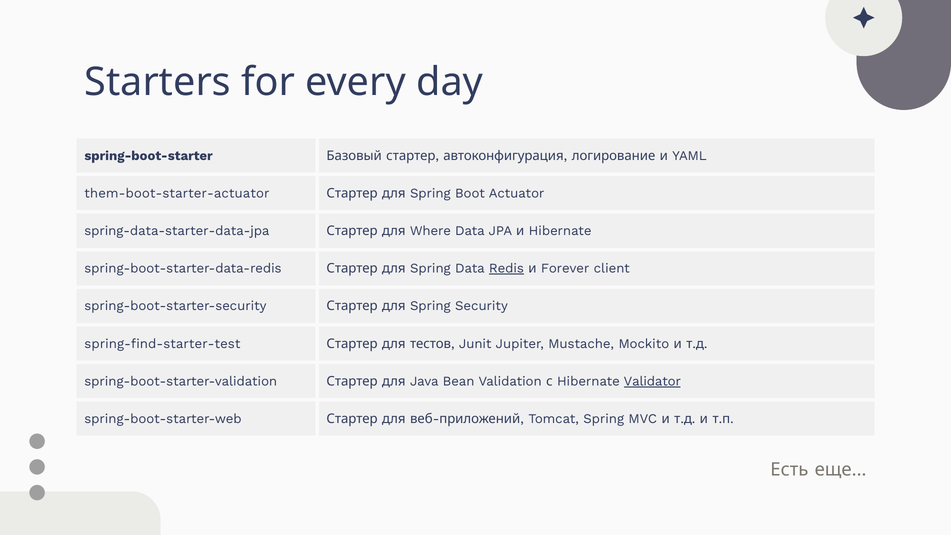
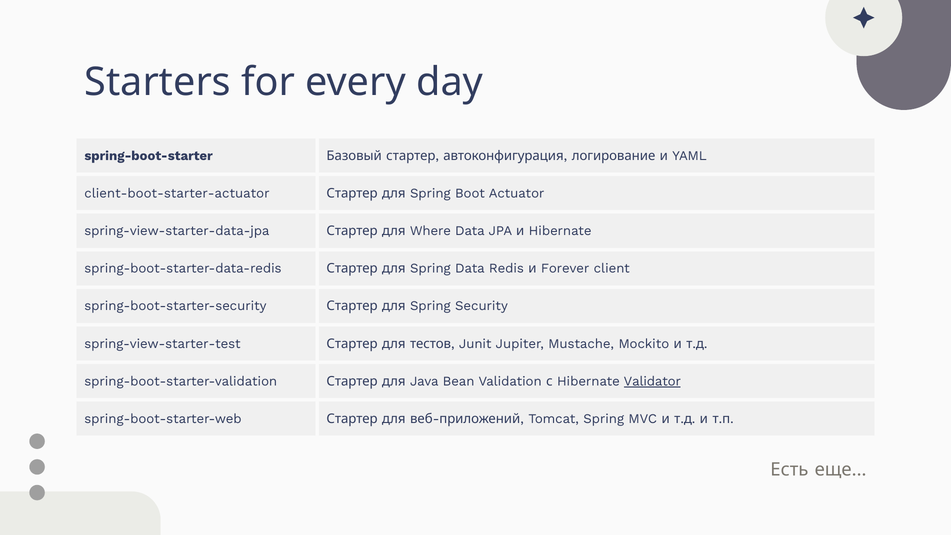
them-boot-starter-actuator: them-boot-starter-actuator -> client-boot-starter-actuator
spring-data-starter-data-jpa: spring-data-starter-data-jpa -> spring-view-starter-data-jpa
Redis underline: present -> none
spring-find-starter-test: spring-find-starter-test -> spring-view-starter-test
